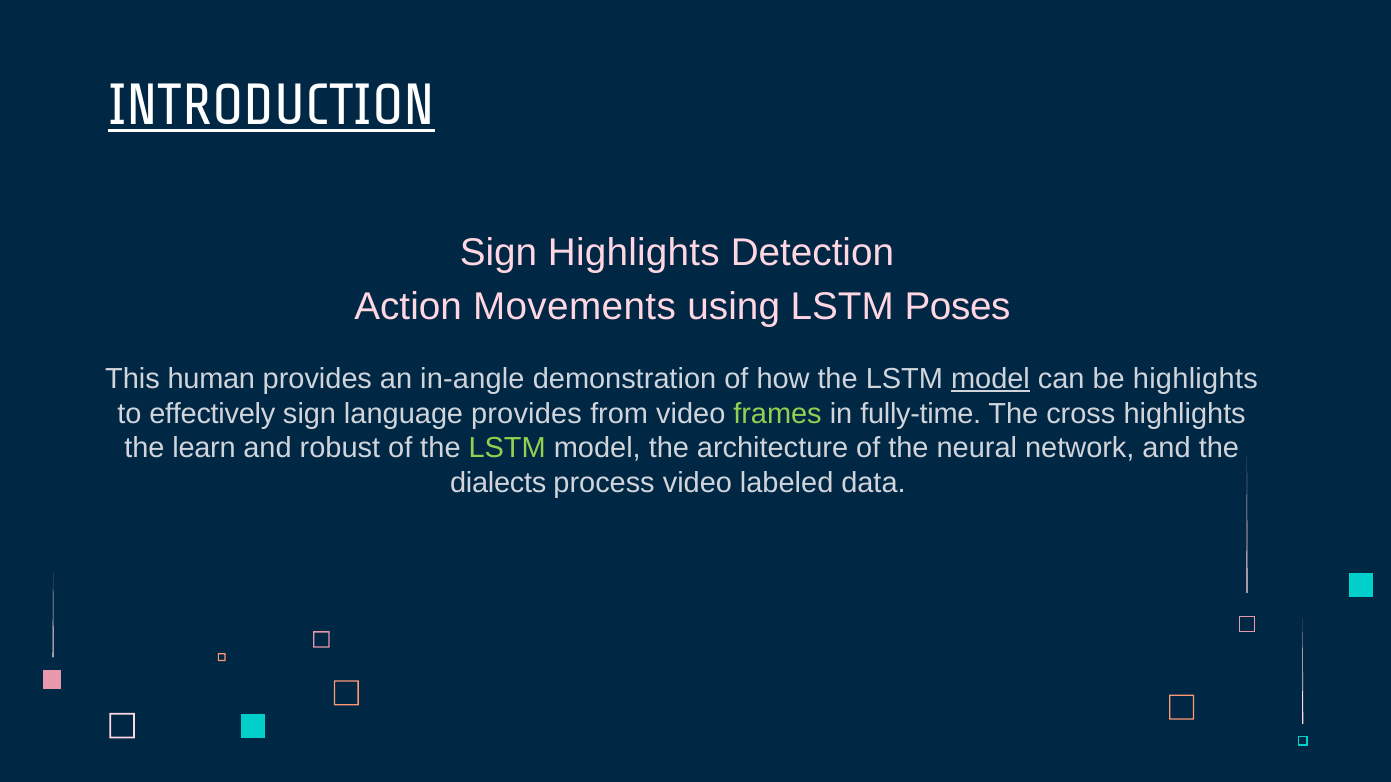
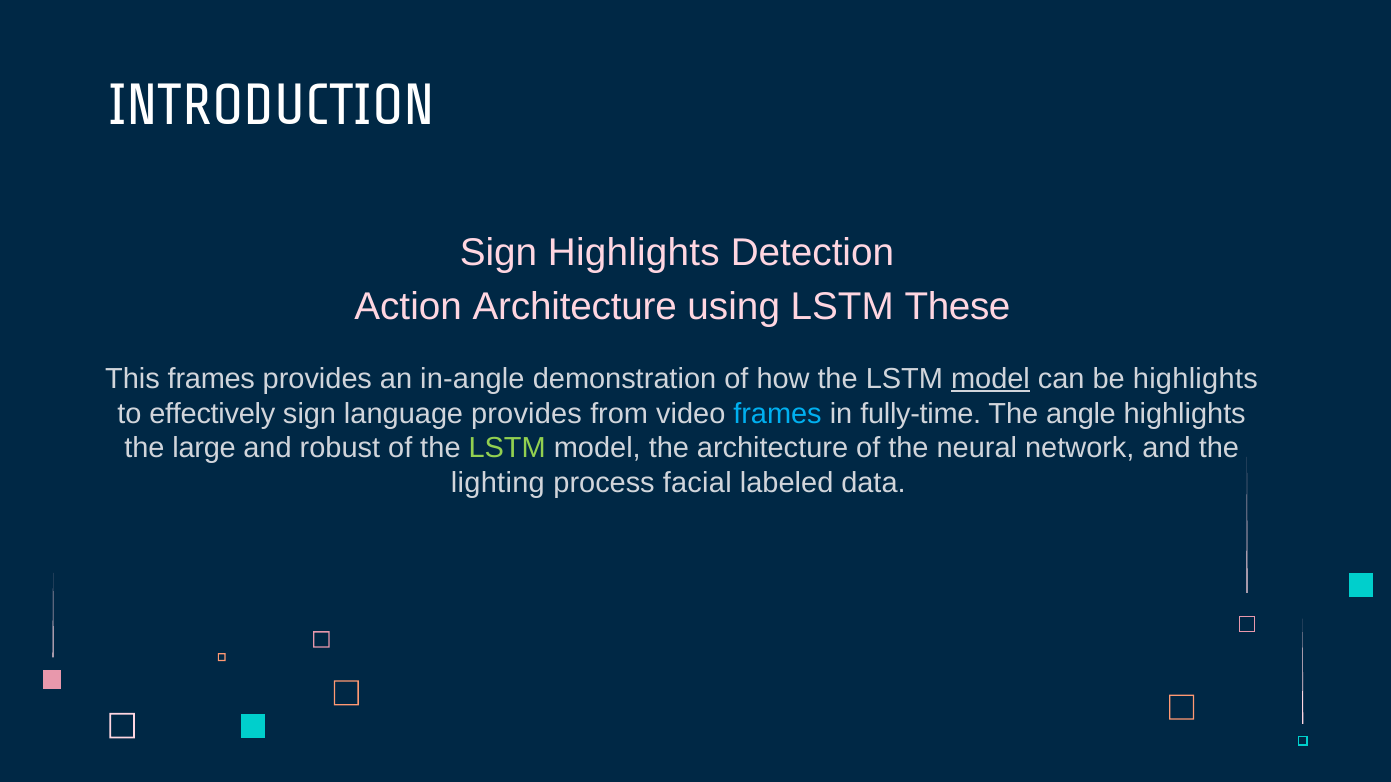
INTRODUCTION underline: present -> none
Action Movements: Movements -> Architecture
Poses: Poses -> These
This human: human -> frames
frames at (778, 414) colour: light green -> light blue
cross: cross -> angle
learn: learn -> large
dialects: dialects -> lighting
process video: video -> facial
